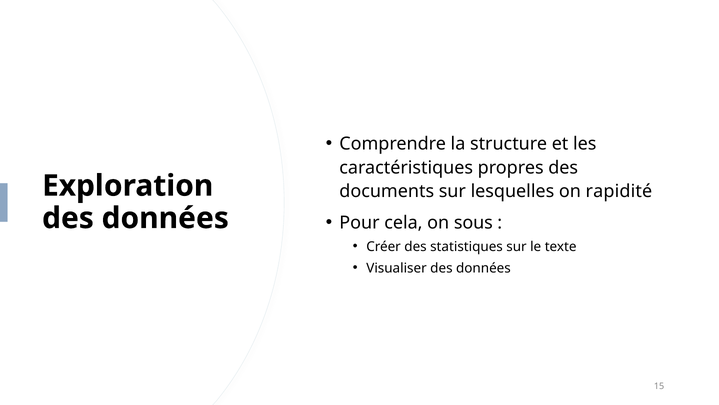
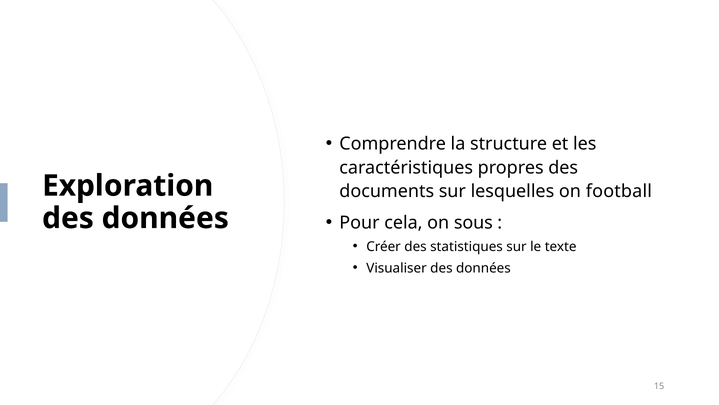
rapidité: rapidité -> football
